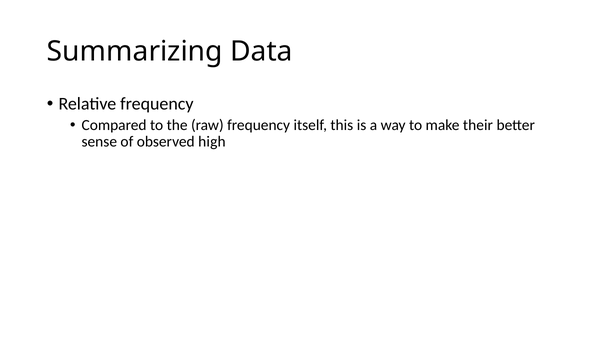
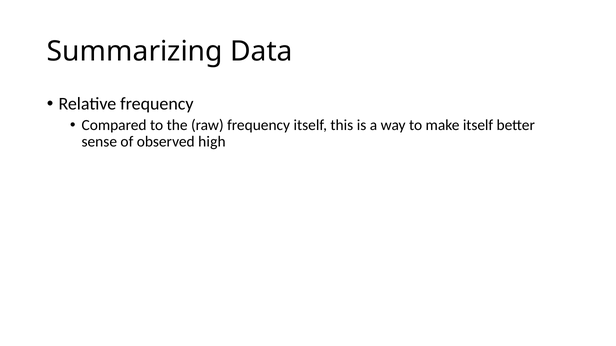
make their: their -> itself
